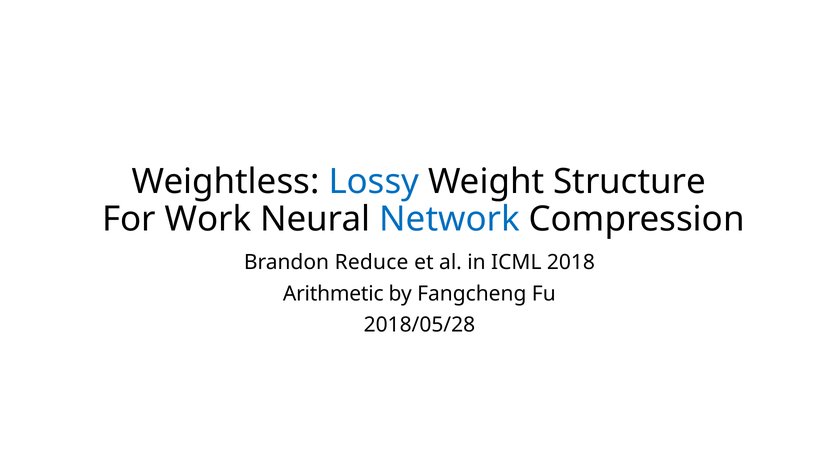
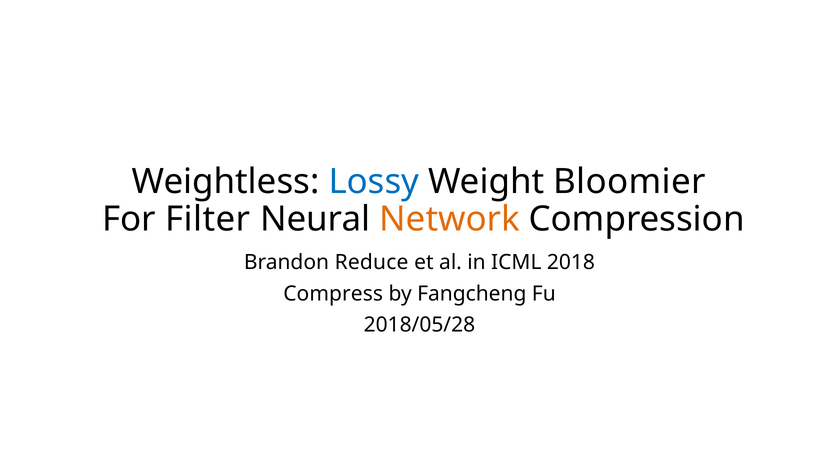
Structure: Structure -> Bloomier
Work: Work -> Filter
Network colour: blue -> orange
Arithmetic: Arithmetic -> Compress
